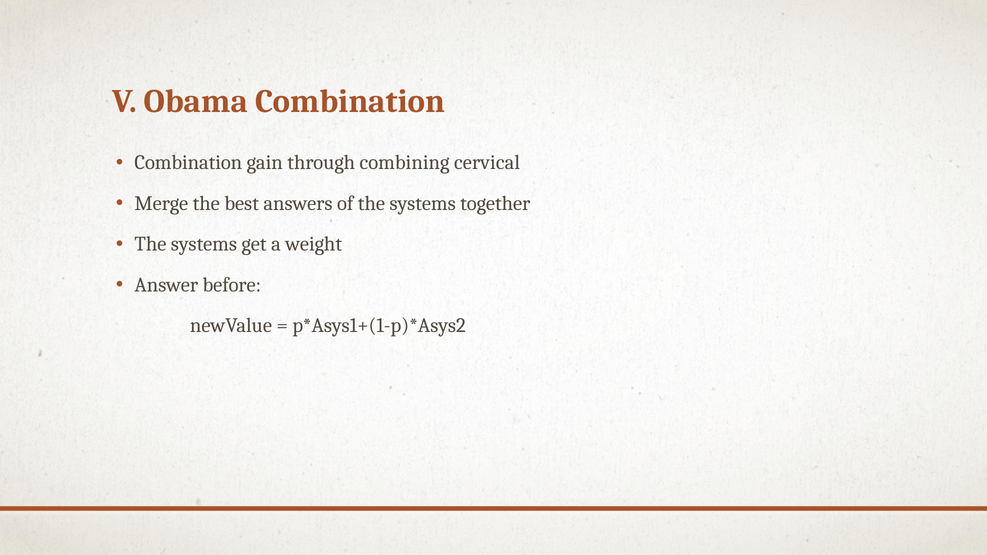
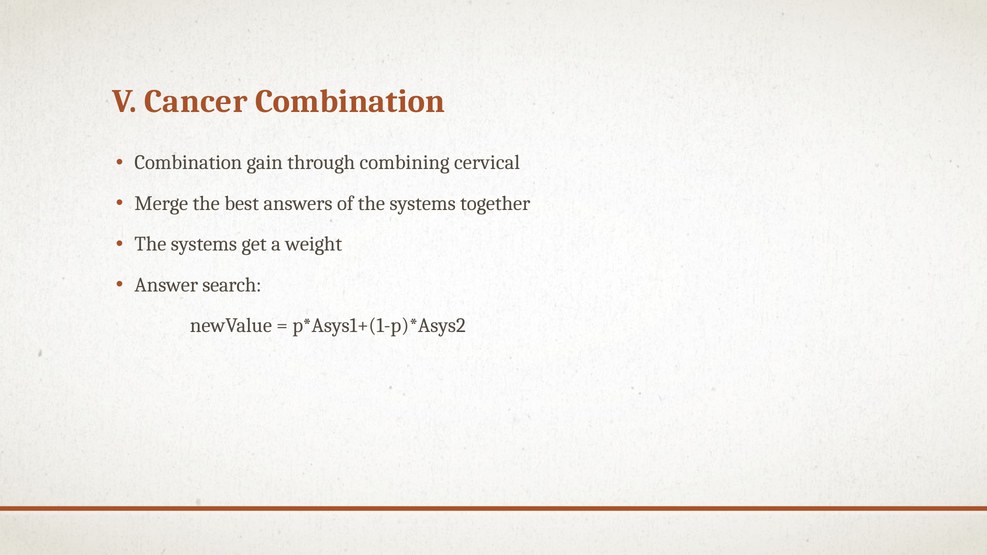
Obama: Obama -> Cancer
before: before -> search
